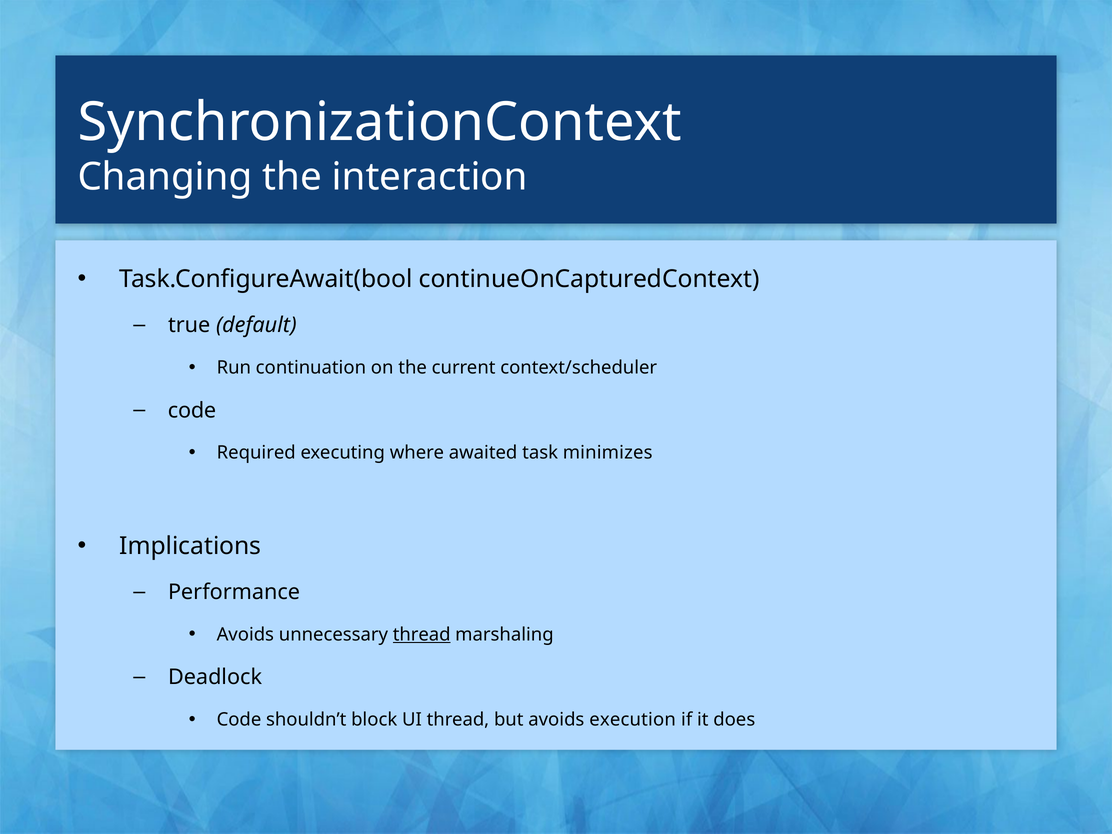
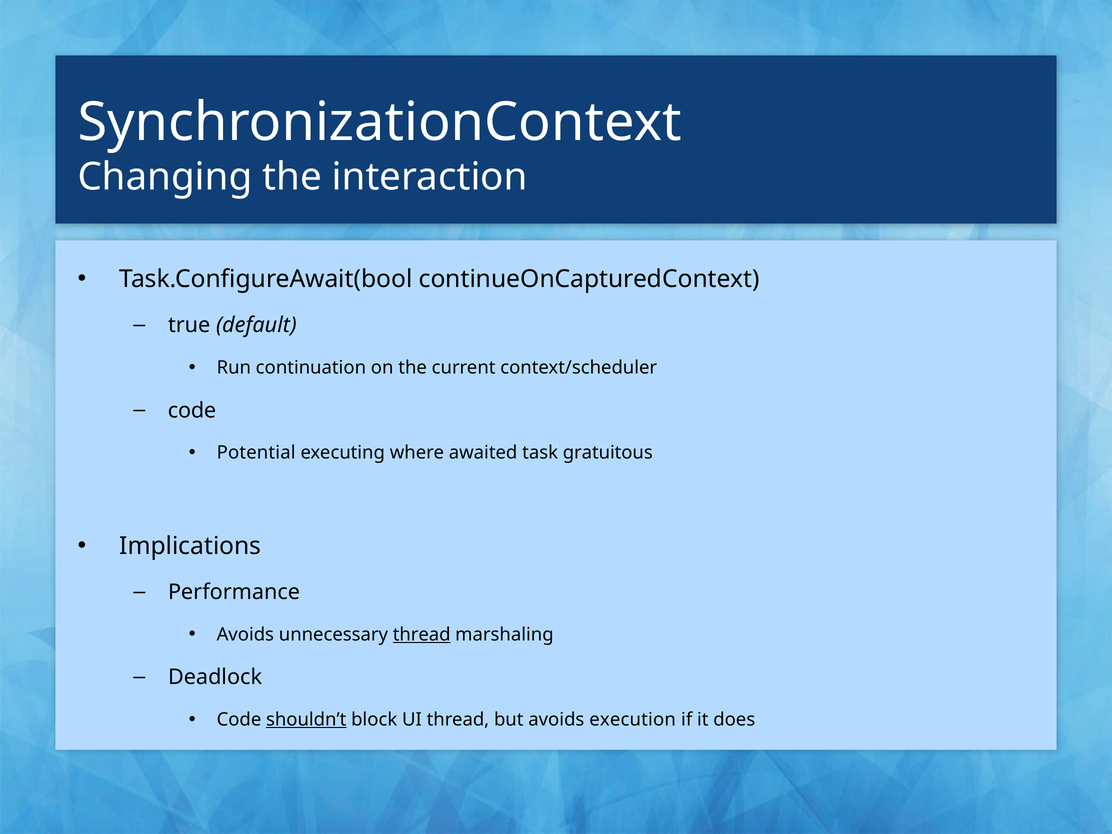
Required: Required -> Potential
minimizes: minimizes -> gratuitous
shouldn’t underline: none -> present
